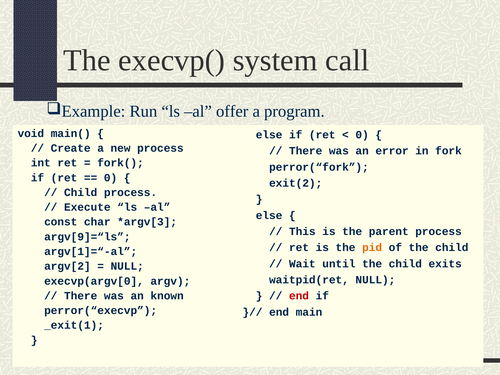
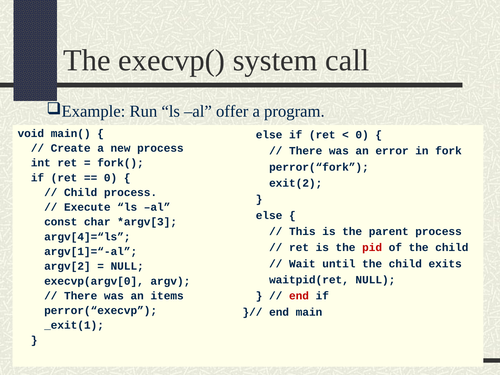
argv[9]=“ls: argv[9]=“ls -> argv[4]=“ls
pid colour: orange -> red
known: known -> items
